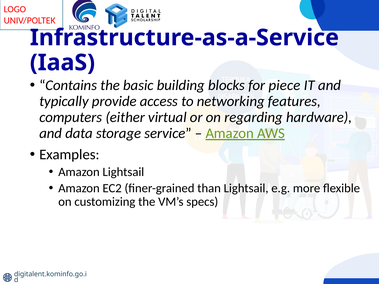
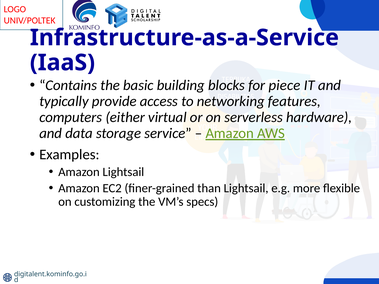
regarding: regarding -> serverless
